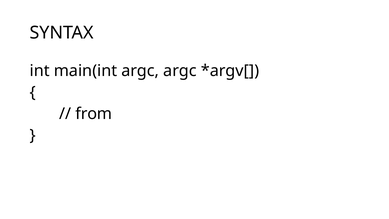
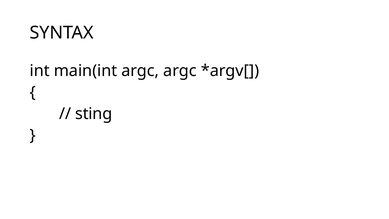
from: from -> sting
